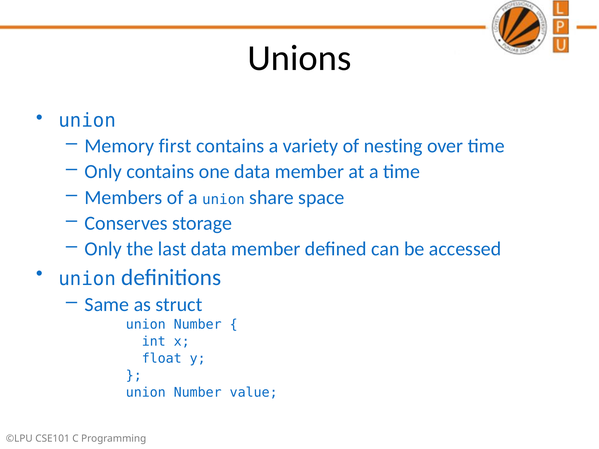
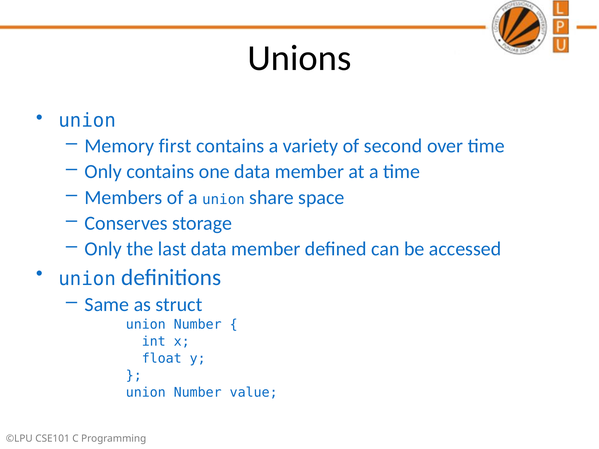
nesting: nesting -> second
